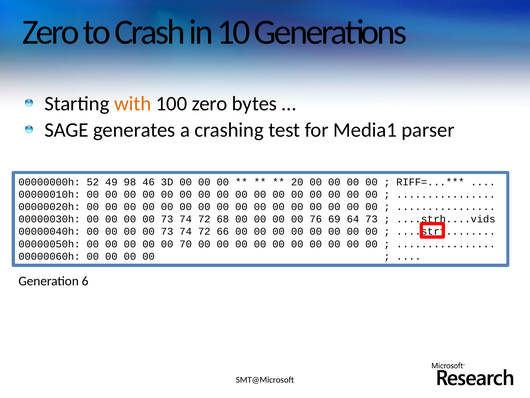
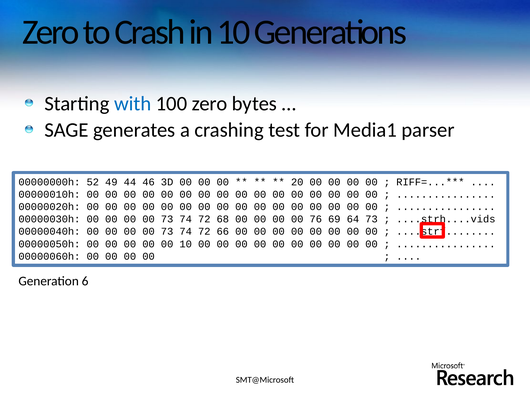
with colour: orange -> blue
98: 98 -> 44
00 70: 70 -> 10
